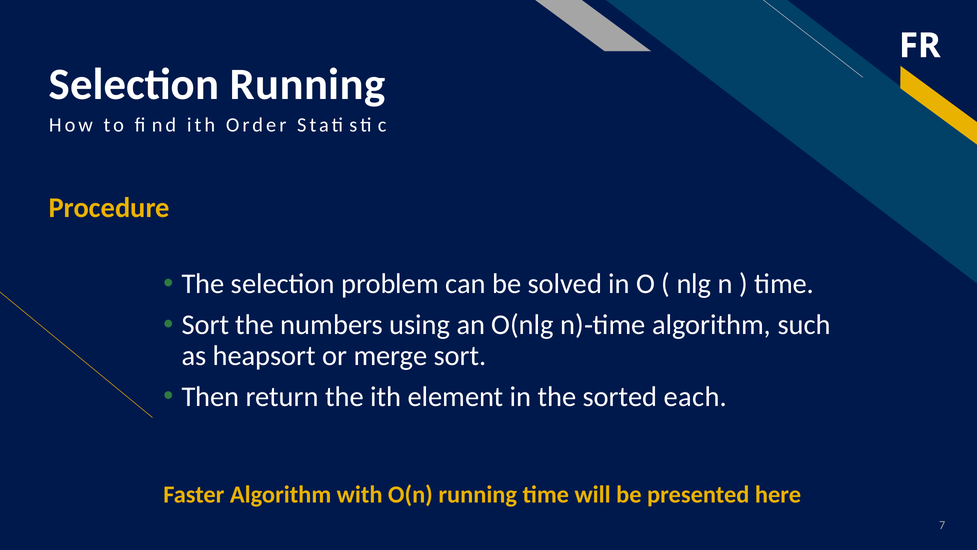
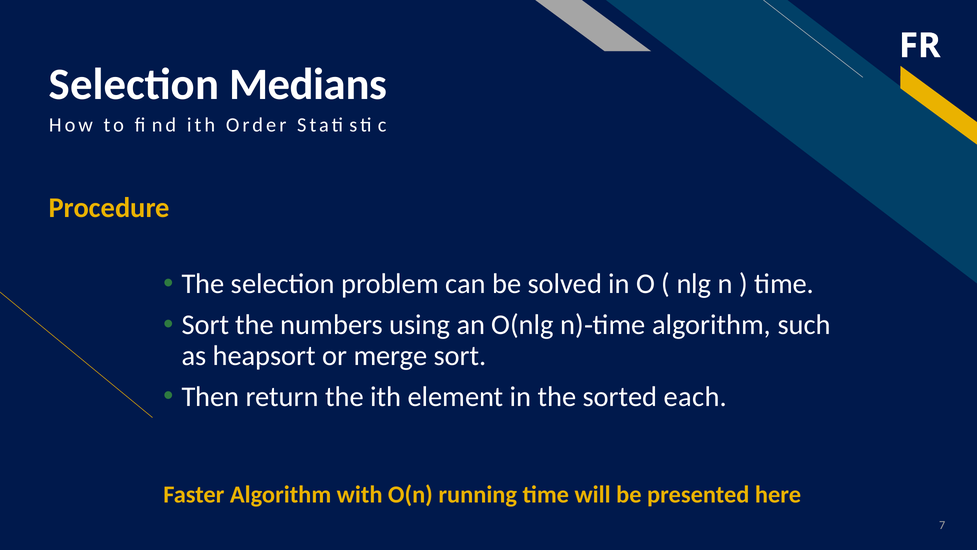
Selection Running: Running -> Medians
